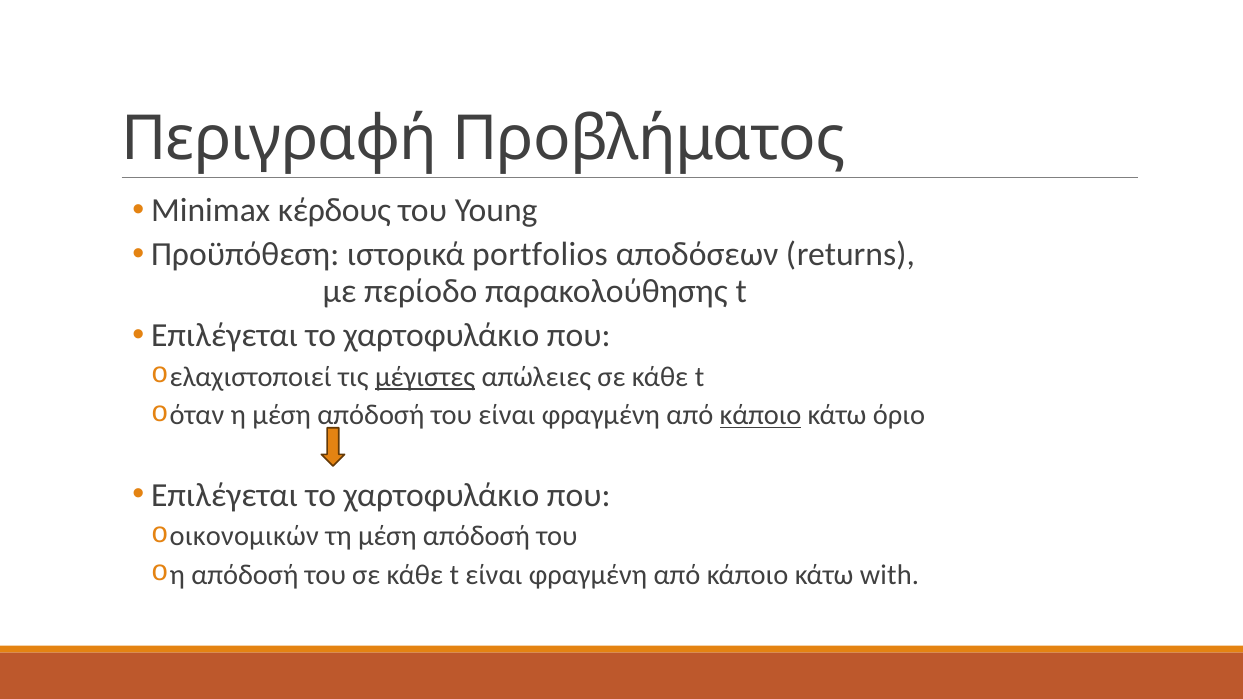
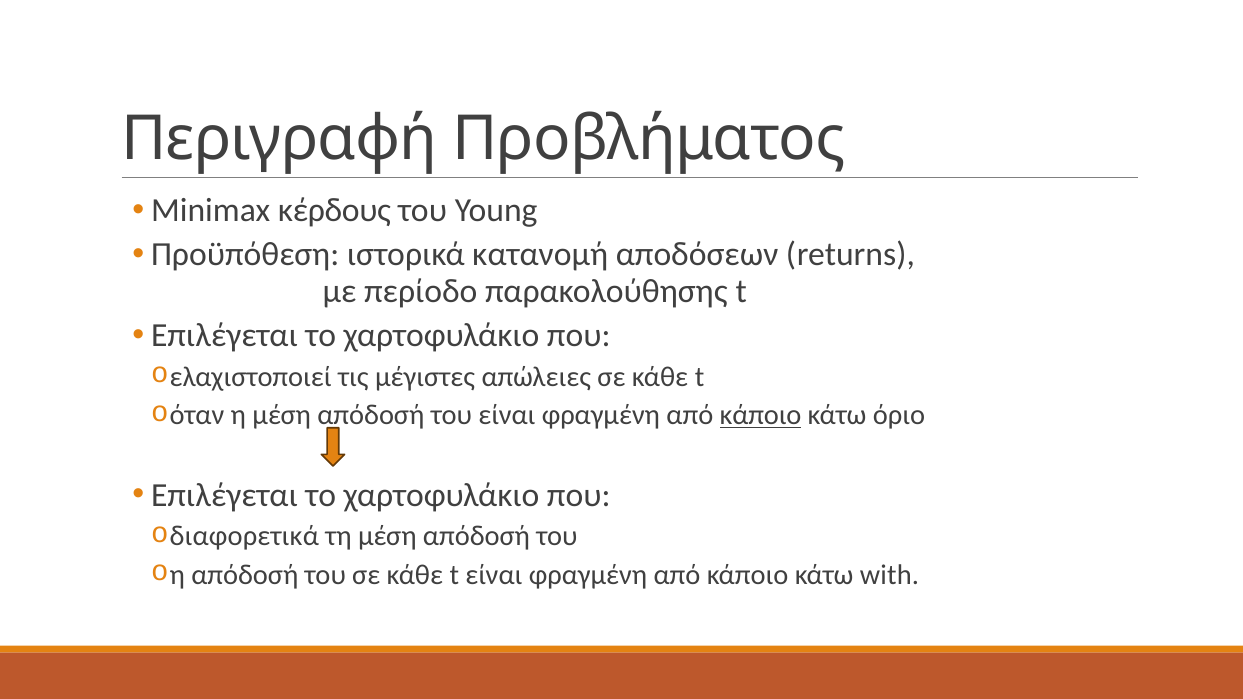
portfolios: portfolios -> κατανομή
μέγιστες underline: present -> none
οικονομικών: οικονομικών -> διαφορετικά
